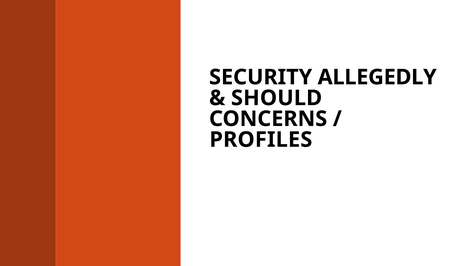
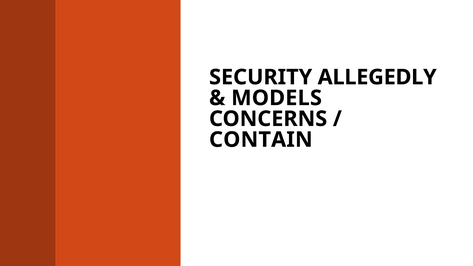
SHOULD: SHOULD -> MODELS
PROFILES: PROFILES -> CONTAIN
